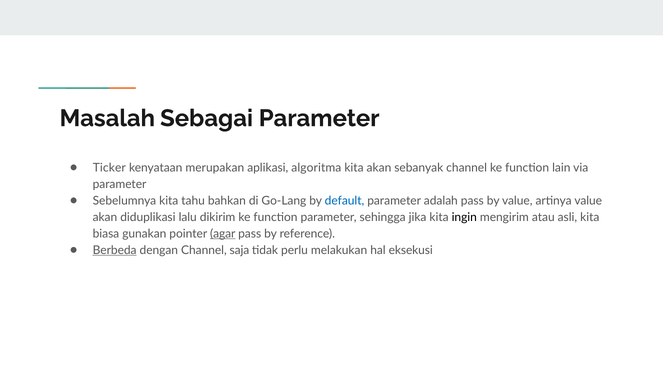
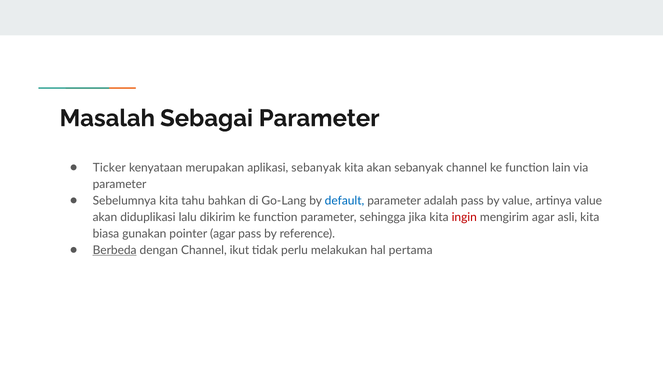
aplikasi algoritma: algoritma -> sebanyak
ingin colour: black -> red
mengirim atau: atau -> agar
agar at (223, 234) underline: present -> none
saja: saja -> ikut
eksekusi: eksekusi -> pertama
